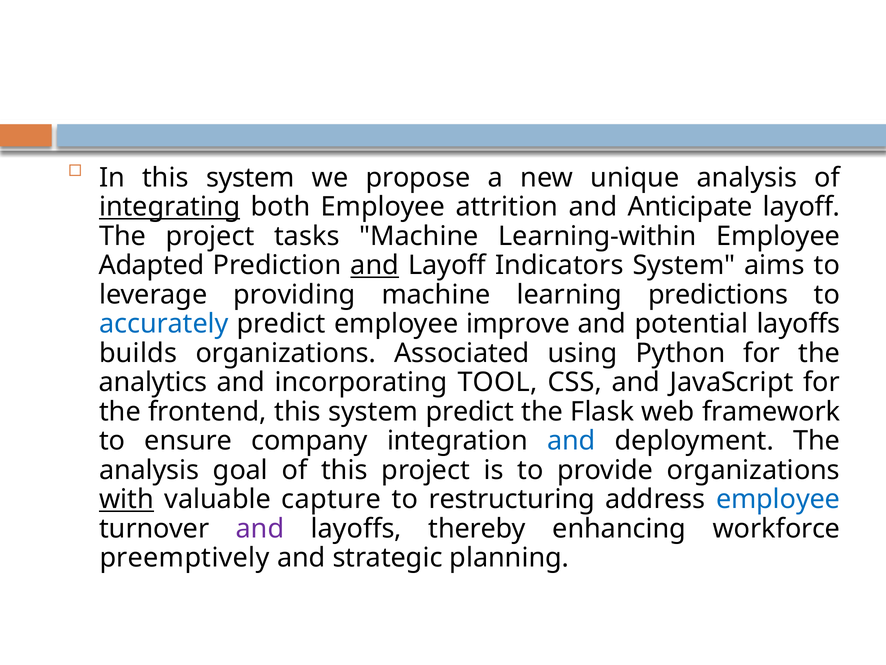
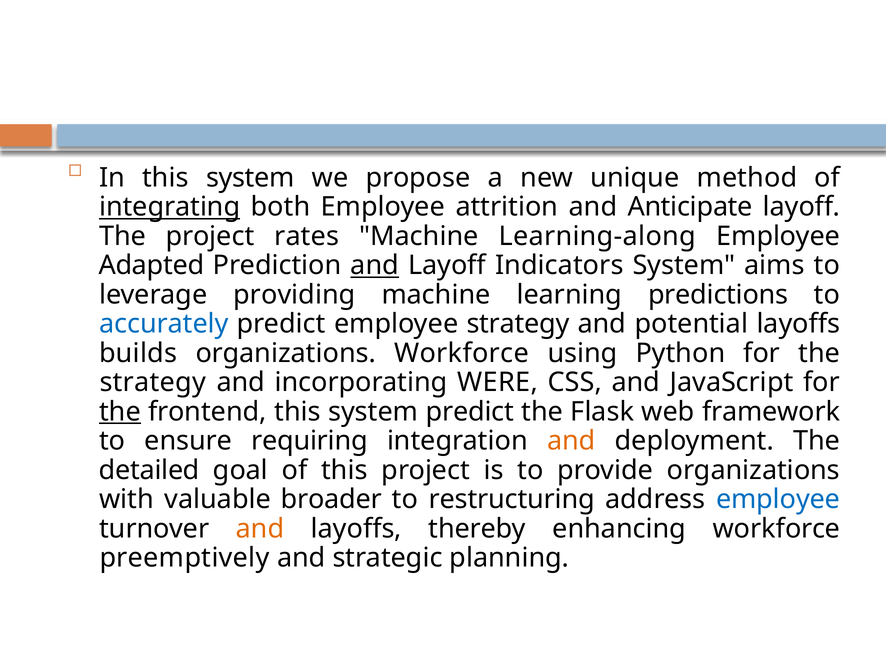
unique analysis: analysis -> method
tasks: tasks -> rates
Learning-within: Learning-within -> Learning-along
employee improve: improve -> strategy
organizations Associated: Associated -> Workforce
analytics at (153, 382): analytics -> strategy
TOOL: TOOL -> WERE
the at (120, 411) underline: none -> present
company: company -> requiring
and at (571, 441) colour: blue -> orange
analysis at (149, 470): analysis -> detailed
with underline: present -> none
capture: capture -> broader
and at (260, 528) colour: purple -> orange
